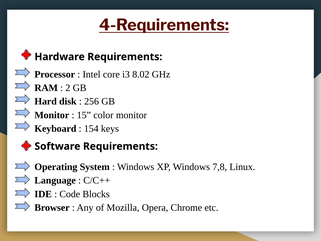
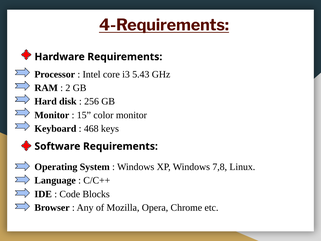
8.02: 8.02 -> 5.43
154: 154 -> 468
